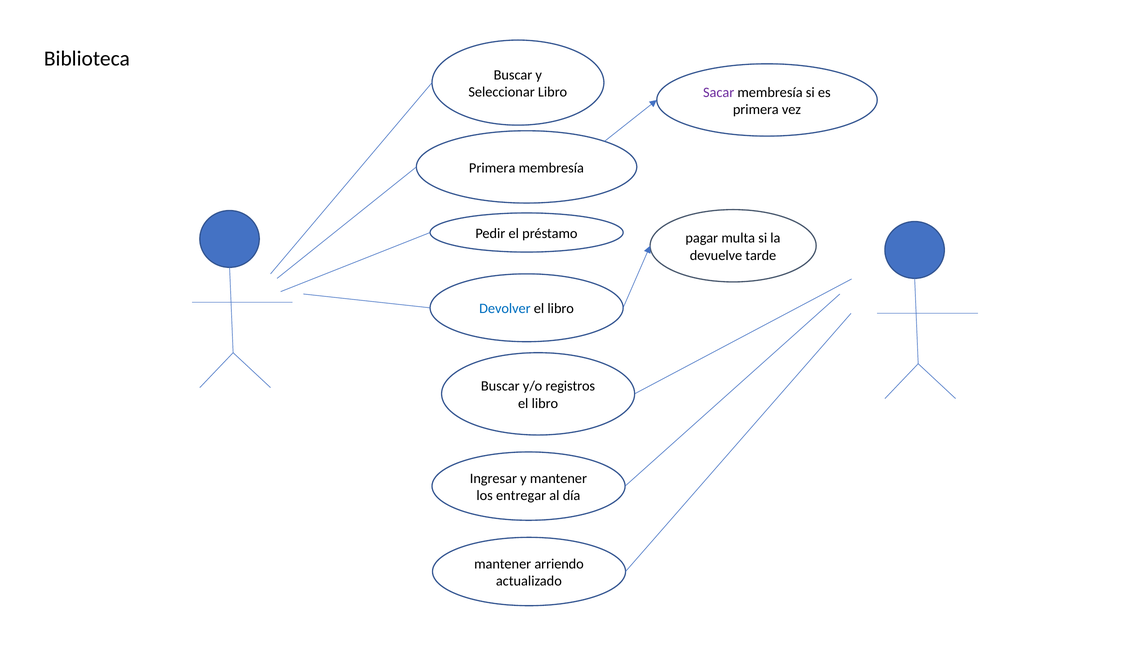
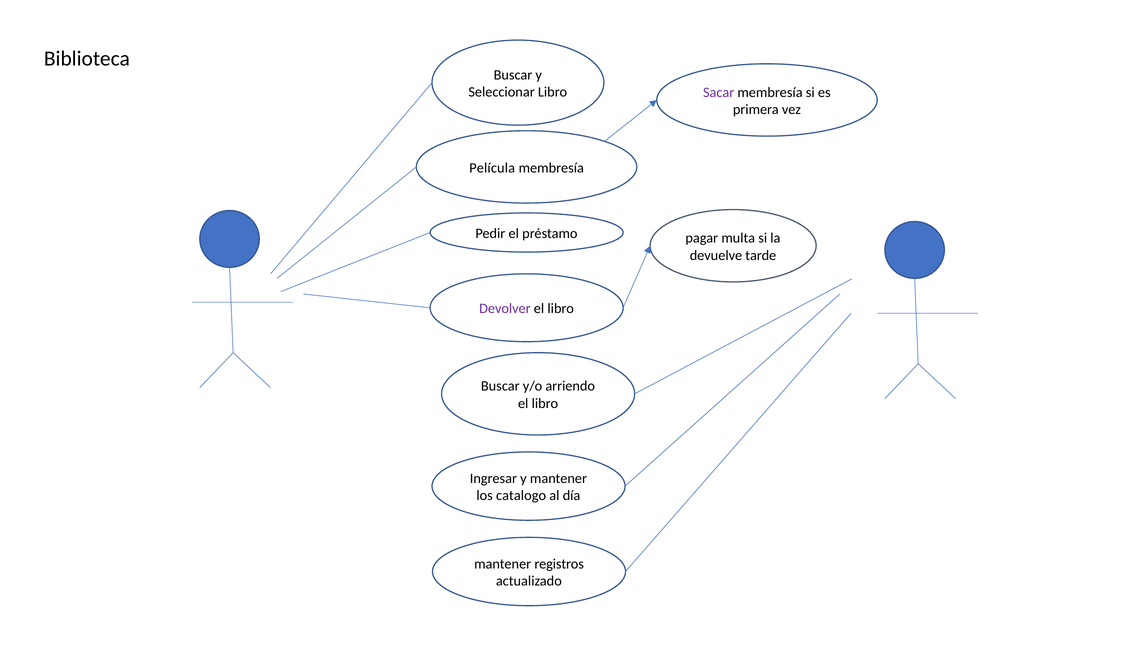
Primera at (492, 168): Primera -> Película
Devolver colour: blue -> purple
registros: registros -> arriendo
entregar: entregar -> catalogo
arriendo: arriendo -> registros
